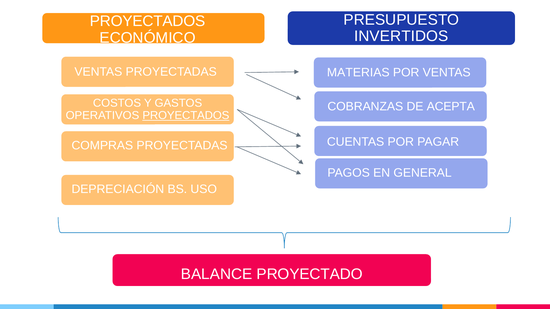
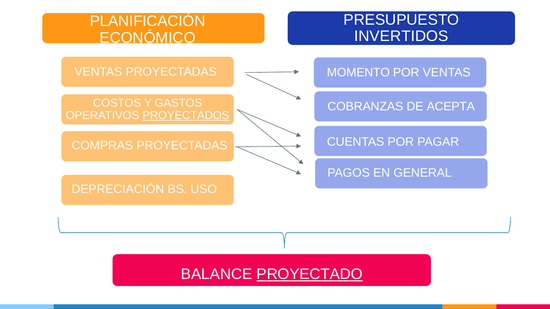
PROYECTADOS at (148, 21): PROYECTADOS -> PLANIFICACIÓN
MATERIAS: MATERIAS -> MOMENTO
PROYECTADO underline: none -> present
